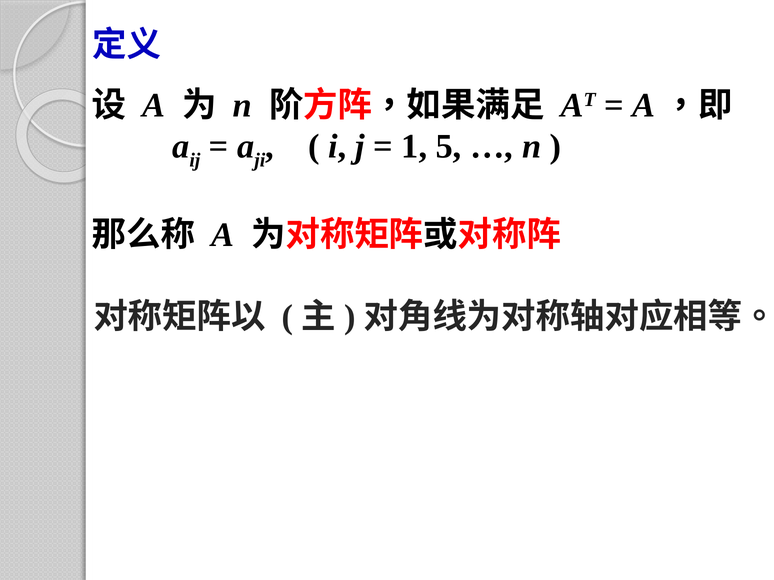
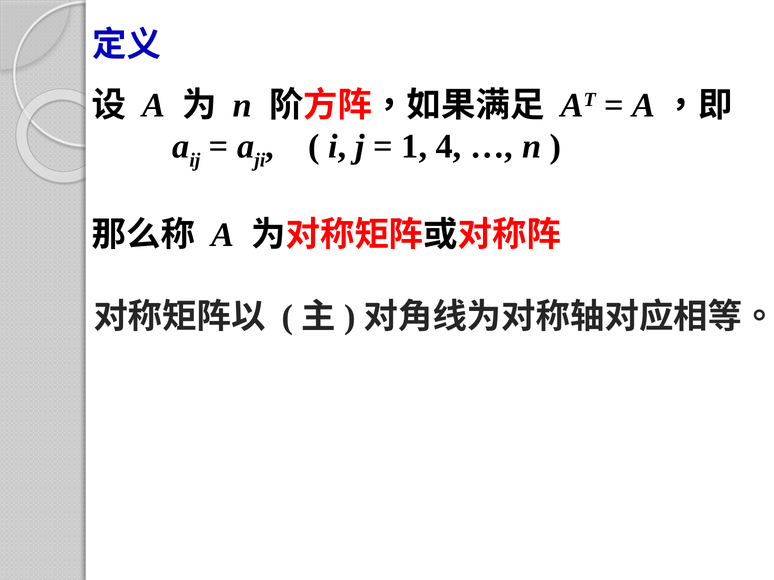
5: 5 -> 4
